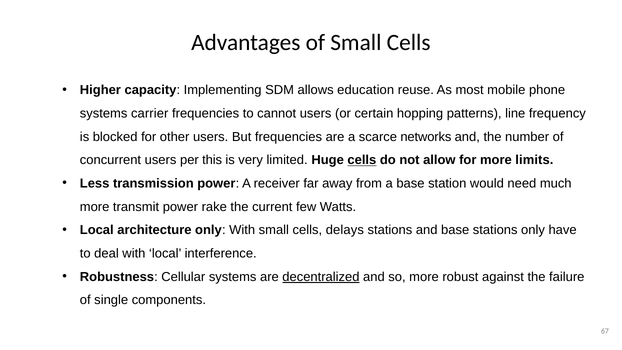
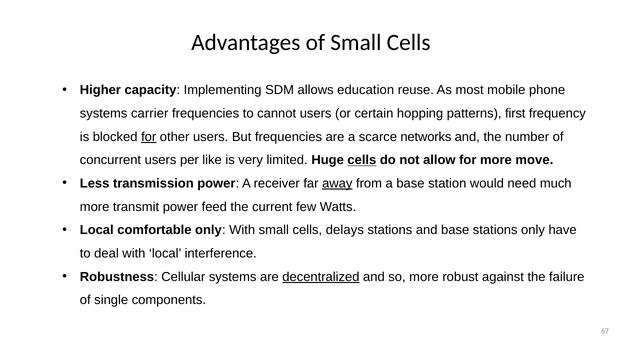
line: line -> first
for at (149, 137) underline: none -> present
this: this -> like
limits: limits -> move
away underline: none -> present
rake: rake -> feed
architecture: architecture -> comfortable
